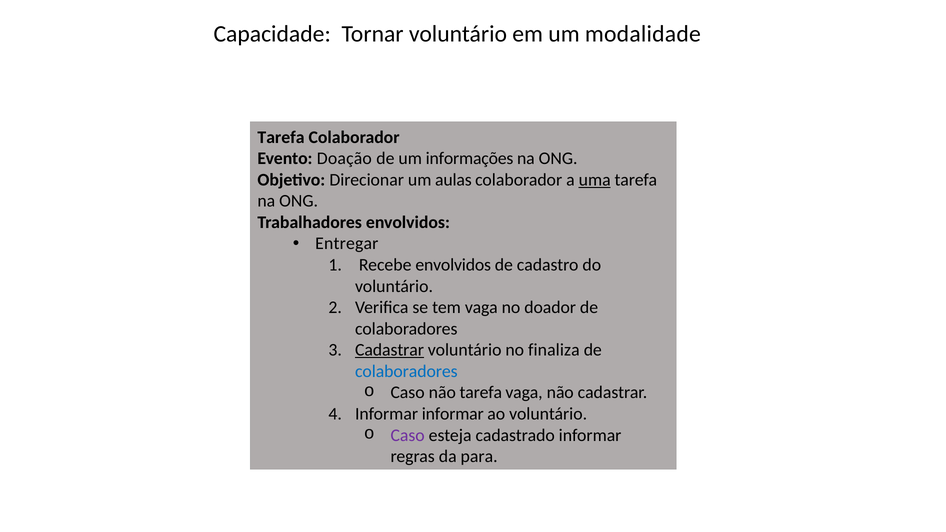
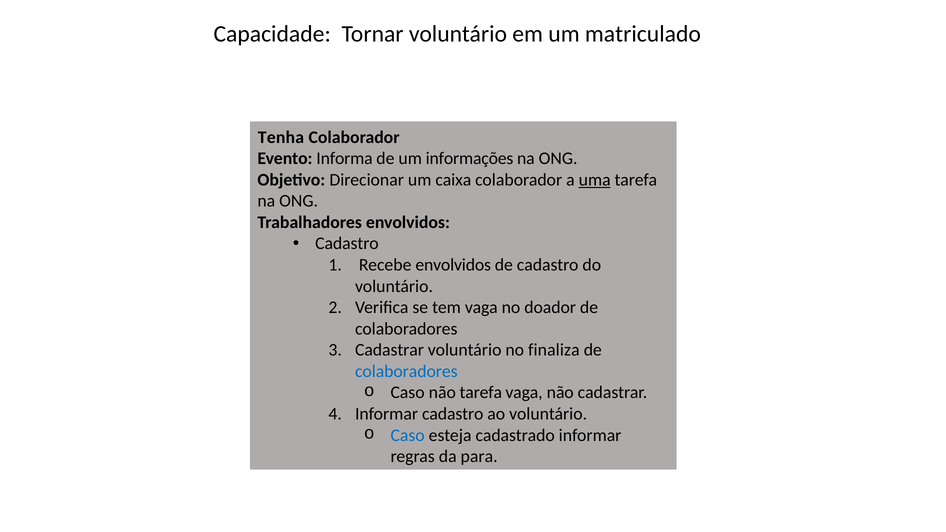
modalidade: modalidade -> matriculado
Tarefa at (281, 137): Tarefa -> Tenha
Doação: Doação -> Informa
aulas: aulas -> caixa
Entregar at (347, 244): Entregar -> Cadastro
Cadastrar at (389, 350) underline: present -> none
Informar informar: informar -> cadastro
Caso at (408, 435) colour: purple -> blue
